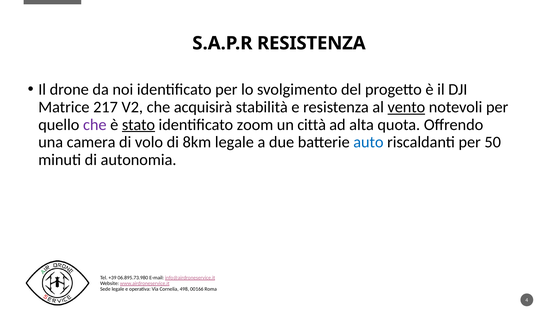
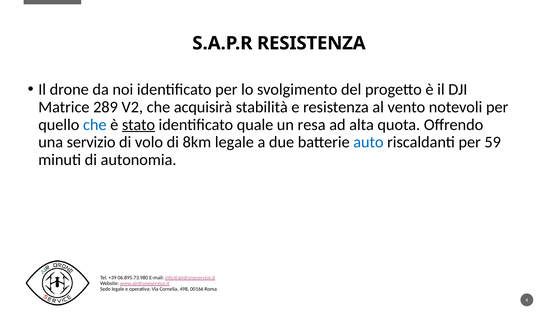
217: 217 -> 289
vento underline: present -> none
che at (95, 125) colour: purple -> blue
zoom: zoom -> quale
città: città -> resa
camera: camera -> servizio
50: 50 -> 59
